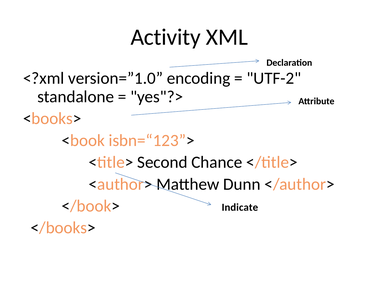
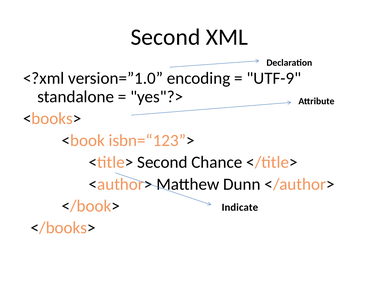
Activity at (166, 37): Activity -> Second
UTF-2: UTF-2 -> UTF-9
